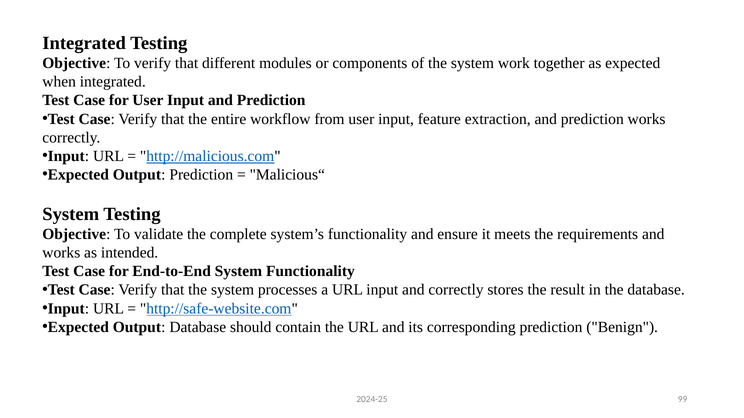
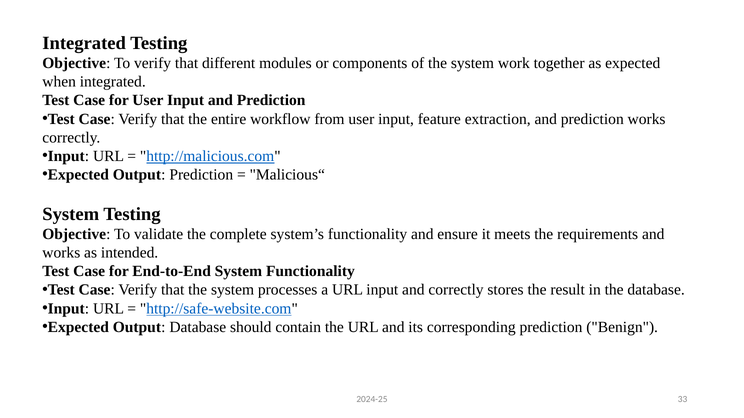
99: 99 -> 33
